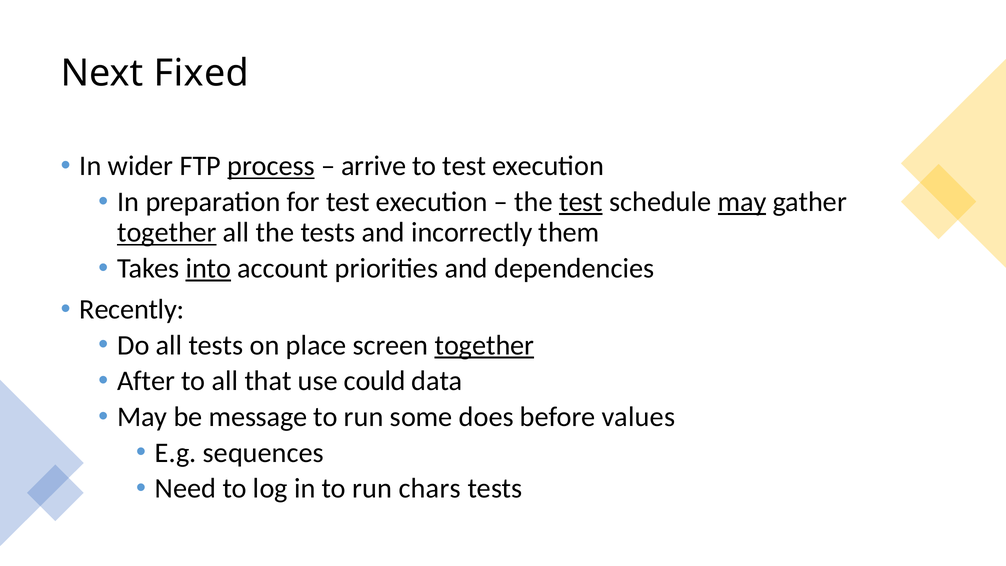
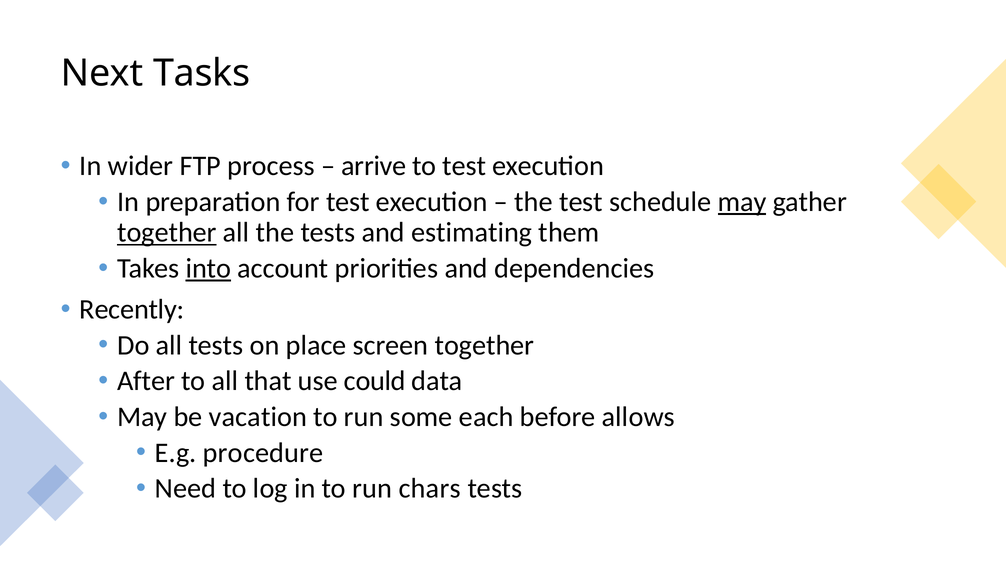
Fixed: Fixed -> Tasks
process underline: present -> none
test at (581, 202) underline: present -> none
incorrectly: incorrectly -> estimating
together at (484, 345) underline: present -> none
message: message -> vacation
does: does -> each
values: values -> allows
sequences: sequences -> procedure
